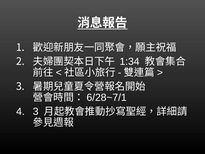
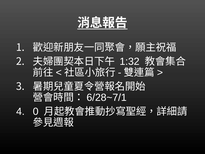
1:34: 1:34 -> 1:32
3 at (36, 111): 3 -> 0
